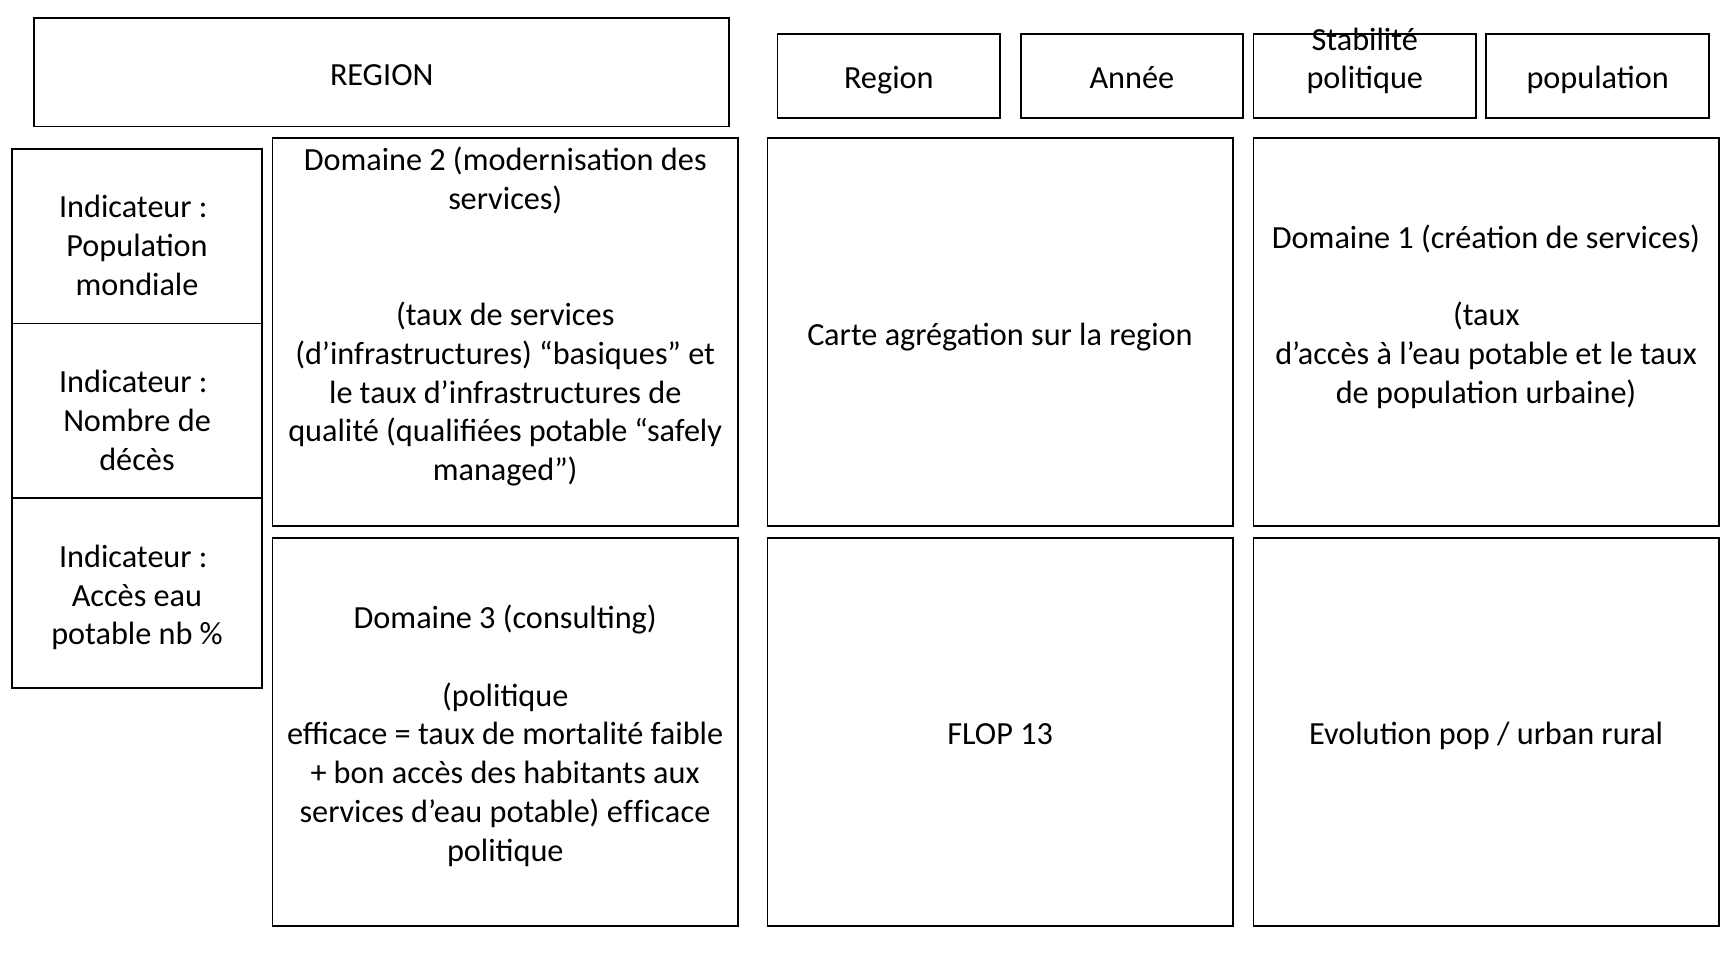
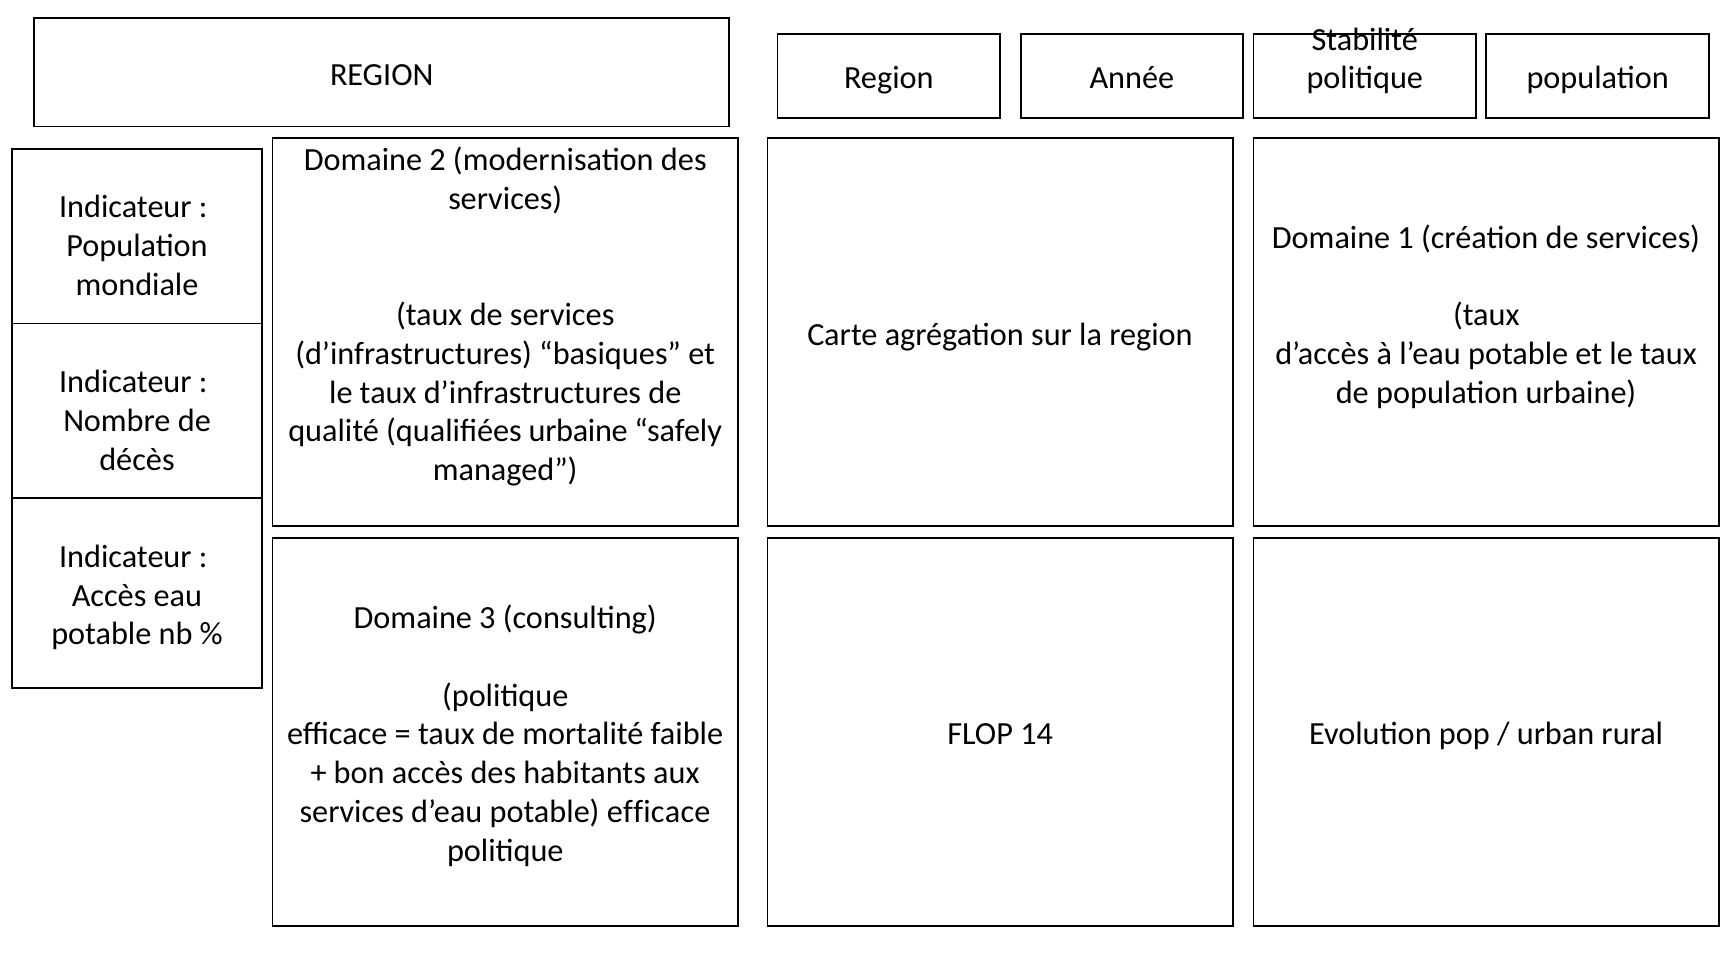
qualifiées potable: potable -> urbaine
13: 13 -> 14
